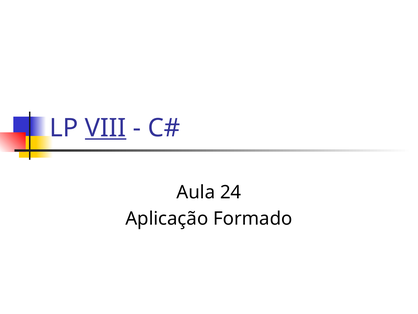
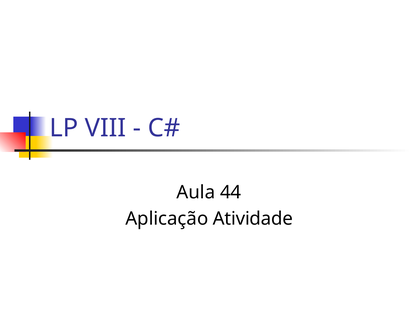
VIII underline: present -> none
24: 24 -> 44
Formado: Formado -> Atividade
